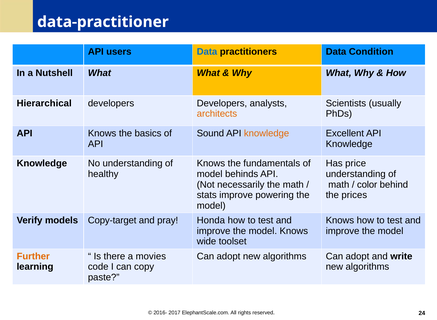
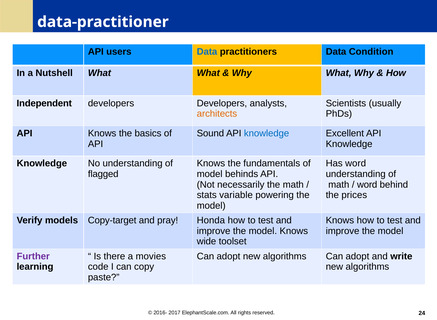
Hierarchical: Hierarchical -> Independent
knowledge at (267, 133) colour: orange -> blue
Has price: price -> word
healthy: healthy -> flagged
color at (367, 184): color -> word
stats improve: improve -> variable
Further colour: orange -> purple
